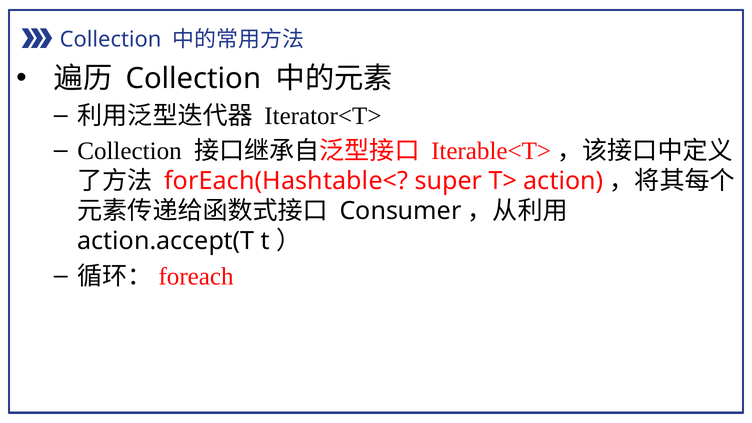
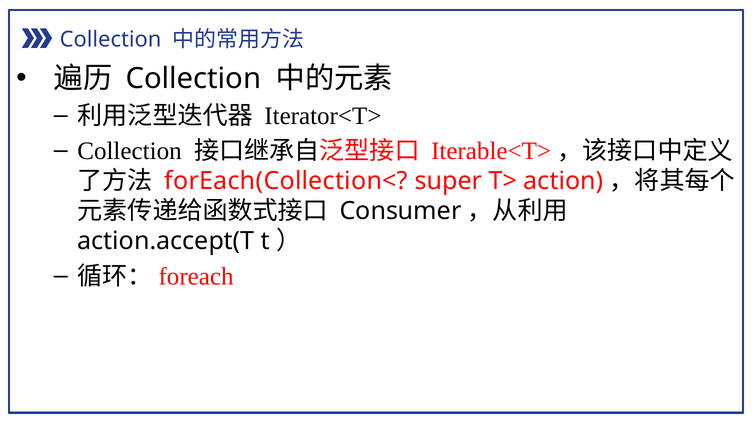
forEach(Hashtable<: forEach(Hashtable< -> forEach(Collection<
